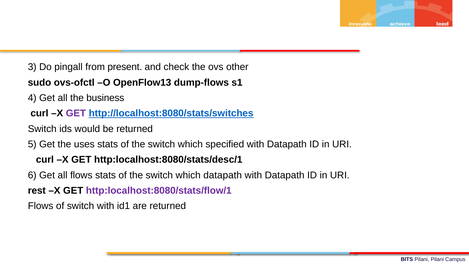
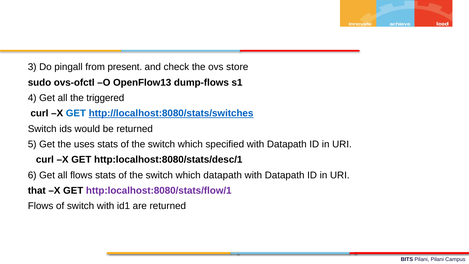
other: other -> store
business: business -> triggered
GET at (76, 113) colour: purple -> blue
rest: rest -> that
